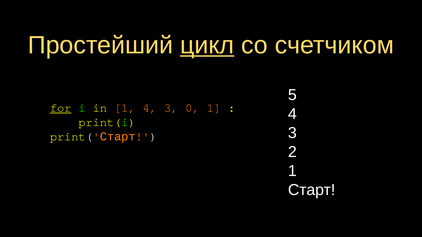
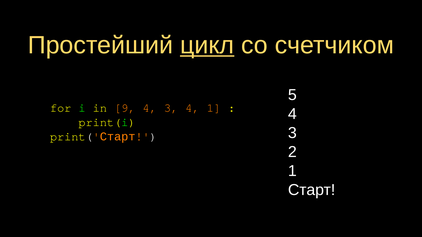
for underline: present -> none
in 1: 1 -> 9
3 0: 0 -> 4
